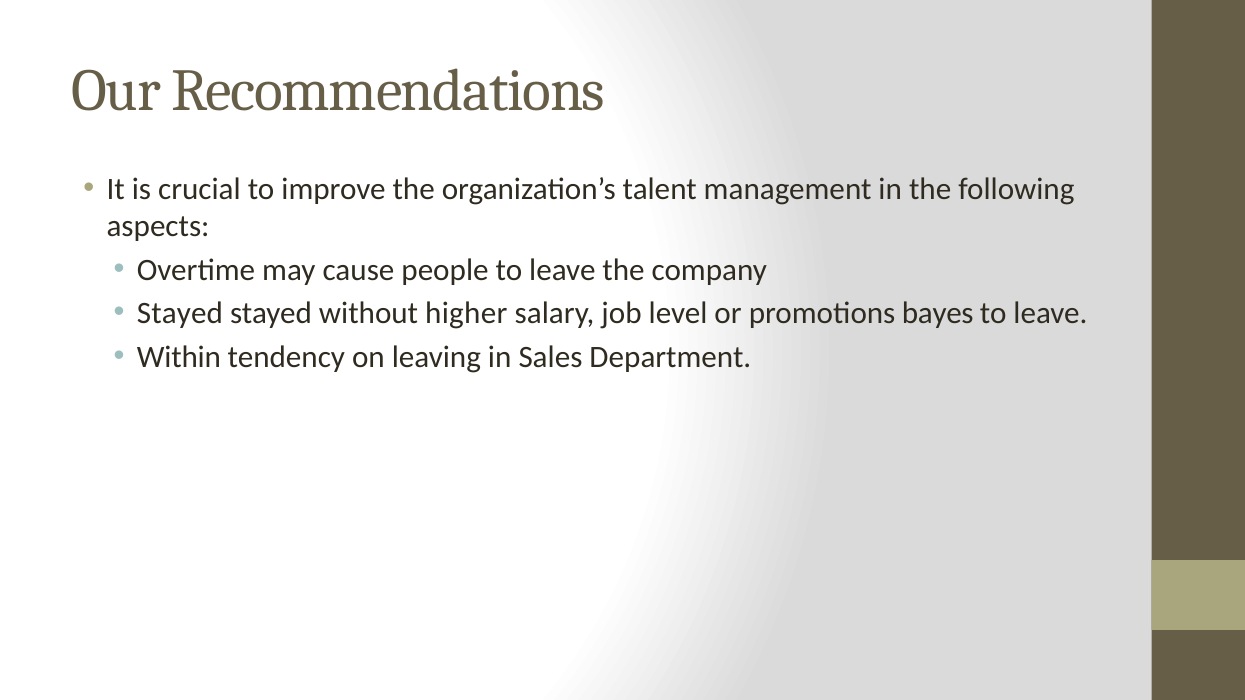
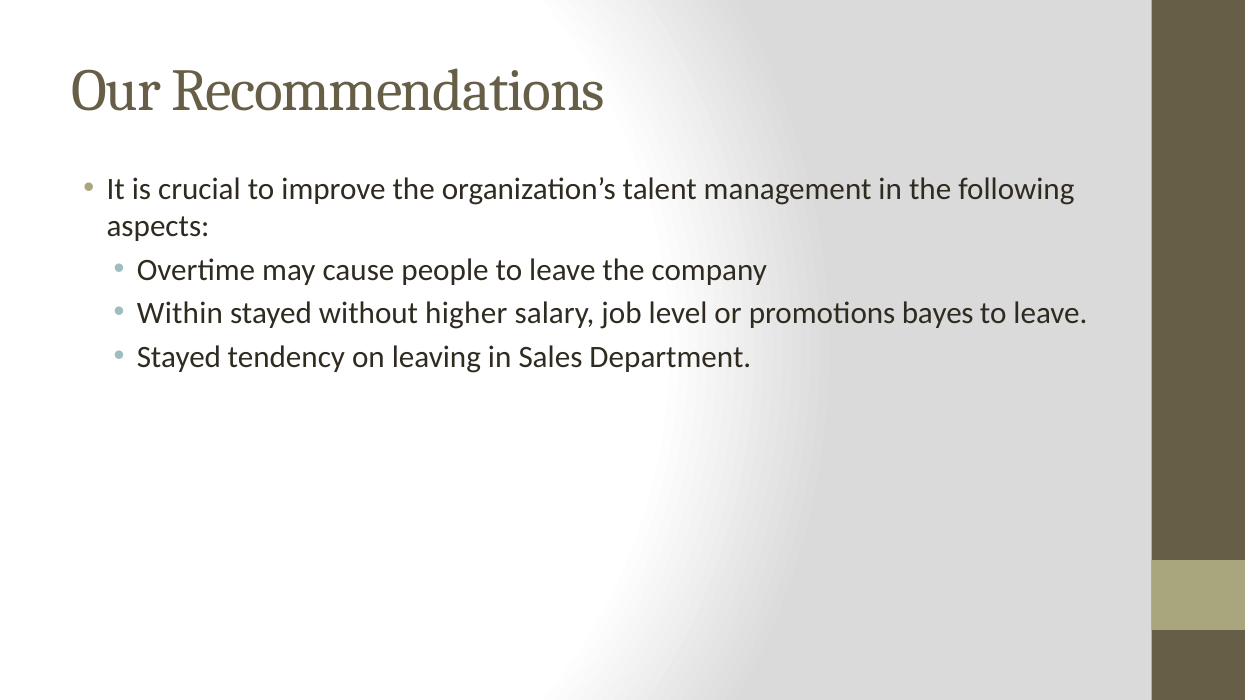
Stayed at (180, 313): Stayed -> Within
Within at (179, 357): Within -> Stayed
